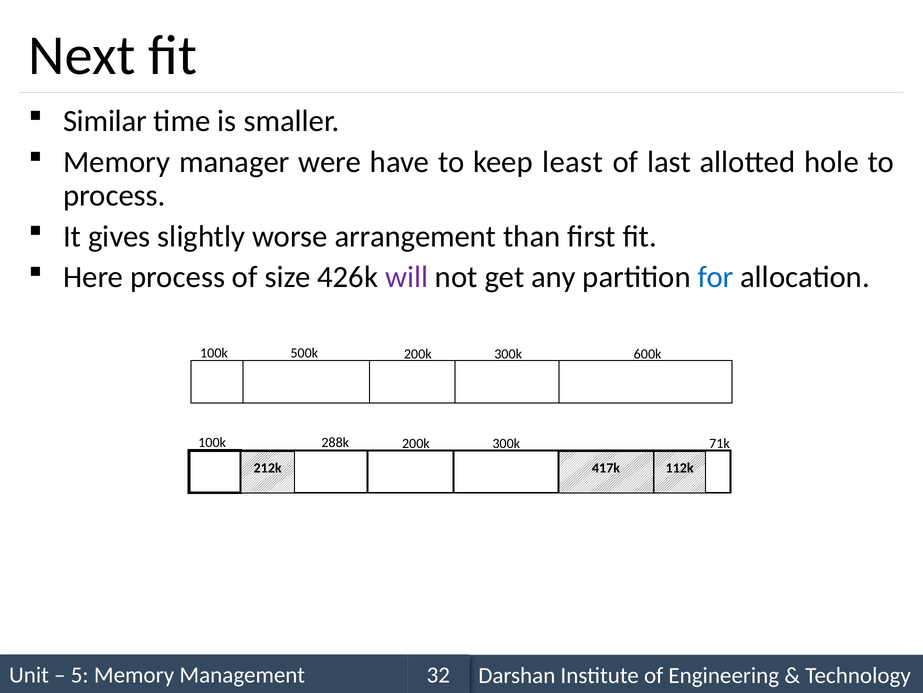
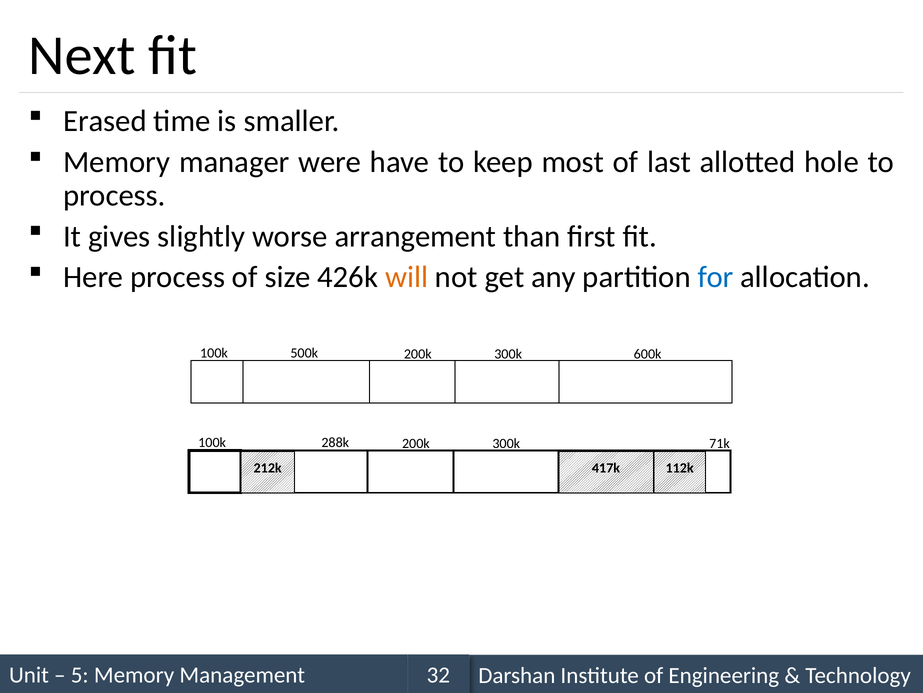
Similar: Similar -> Erased
least: least -> most
will colour: purple -> orange
